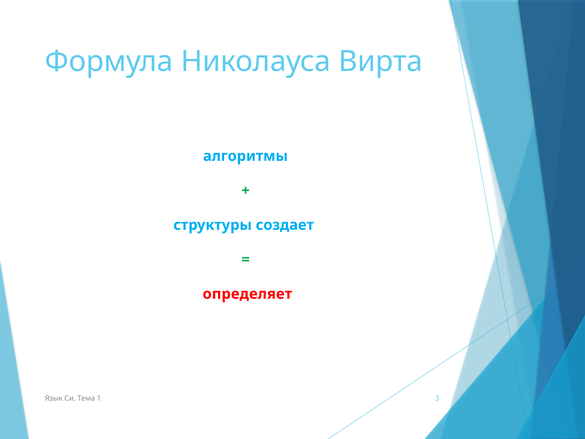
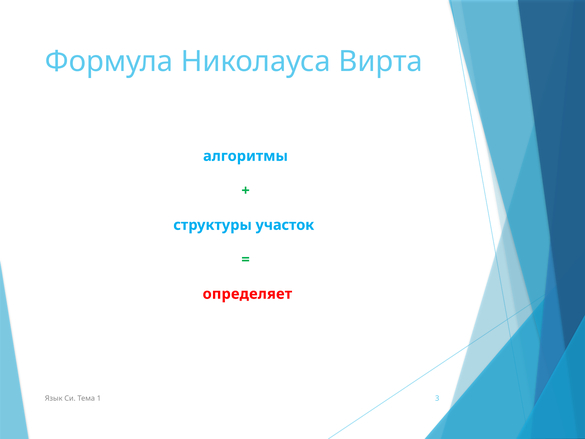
создает: создает -> участок
